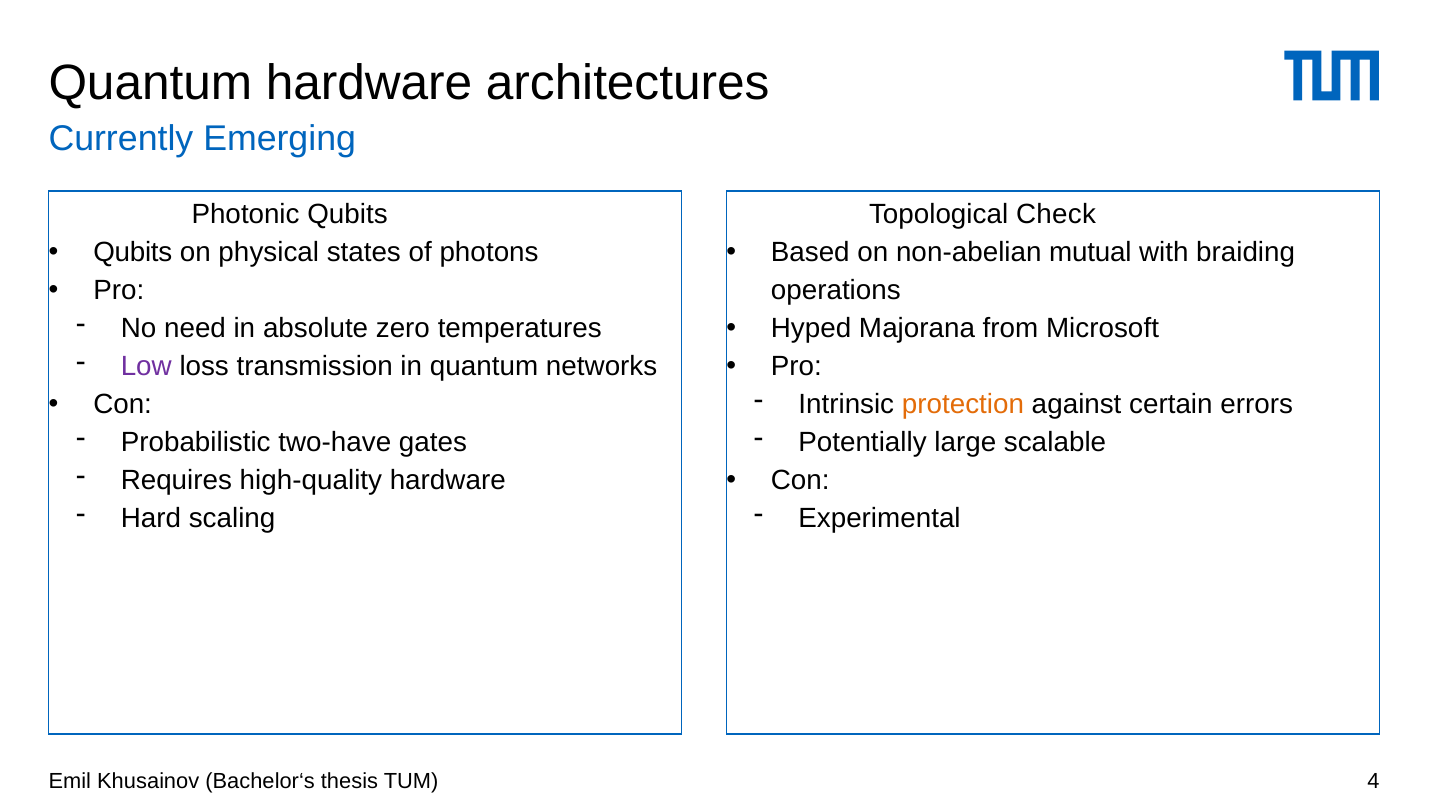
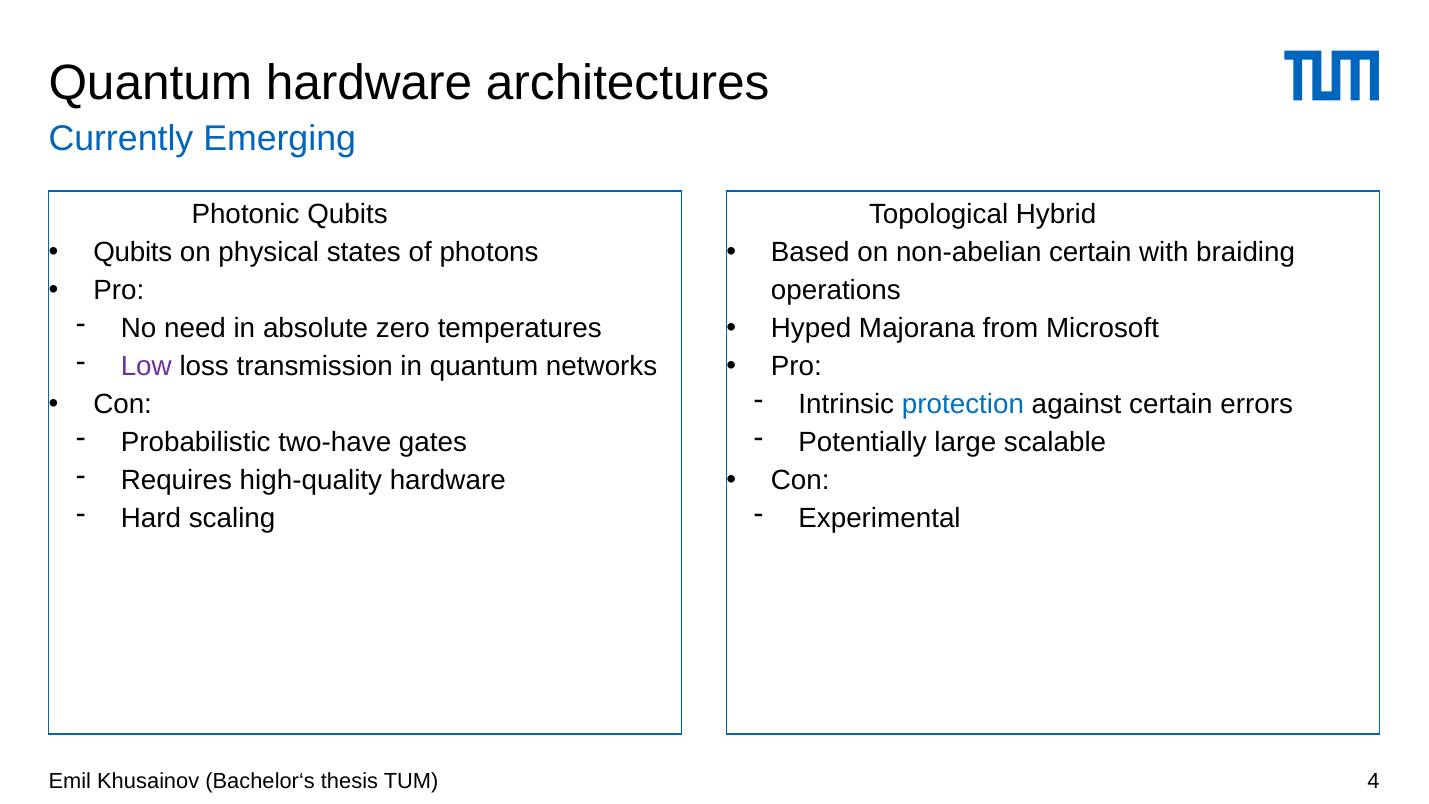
Check: Check -> Hybrid
non-abelian mutual: mutual -> certain
protection colour: orange -> blue
